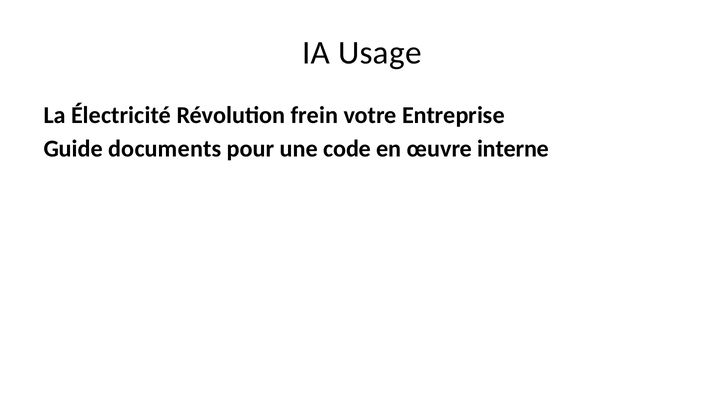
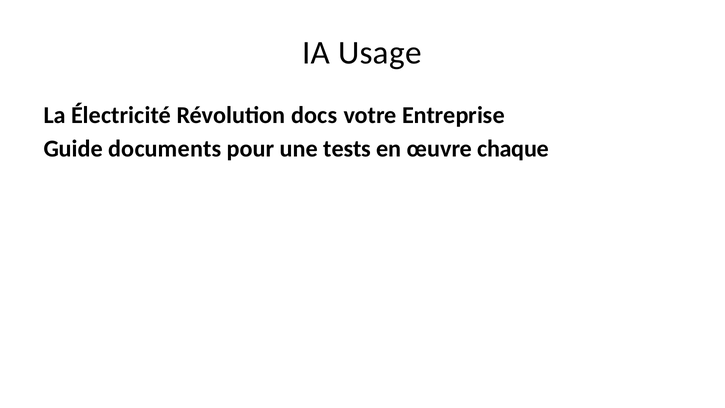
frein: frein -> docs
code: code -> tests
interne: interne -> chaque
